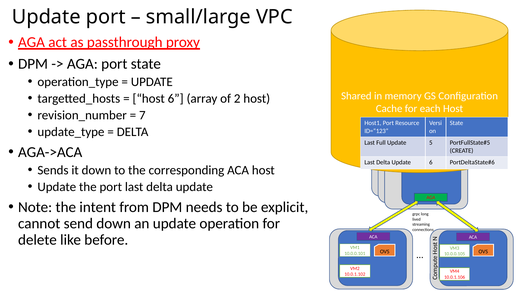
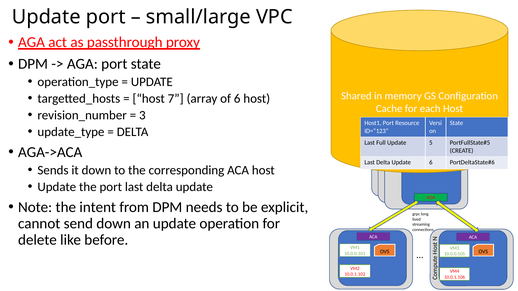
host 6: 6 -> 7
of 2: 2 -> 6
7: 7 -> 3
